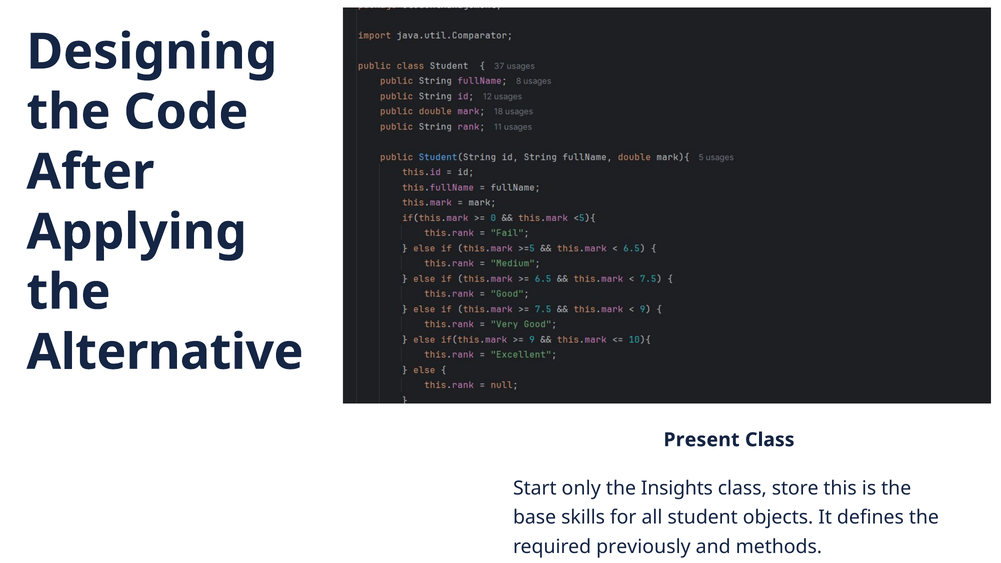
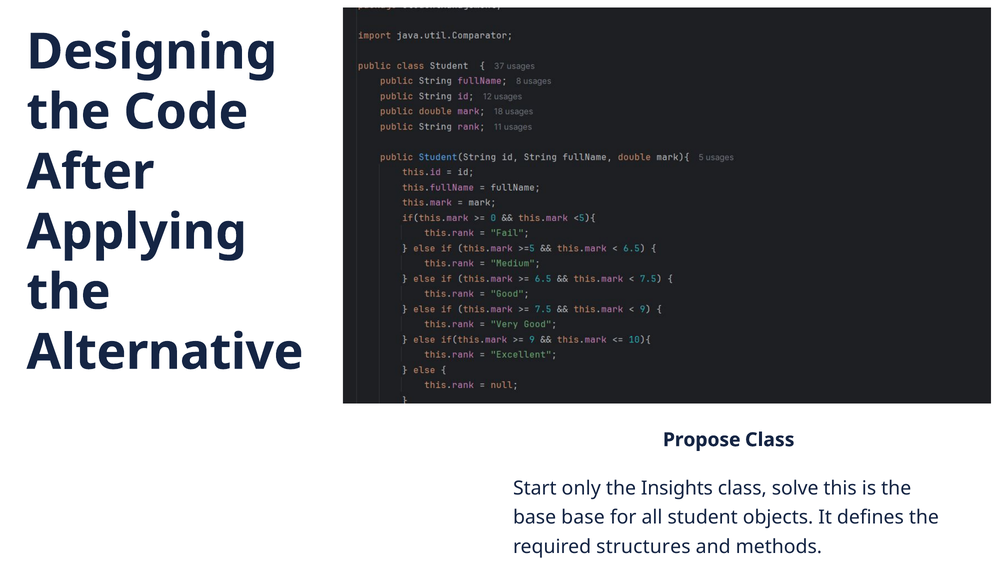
Present: Present -> Propose
store: store -> solve
base skills: skills -> base
previously: previously -> structures
